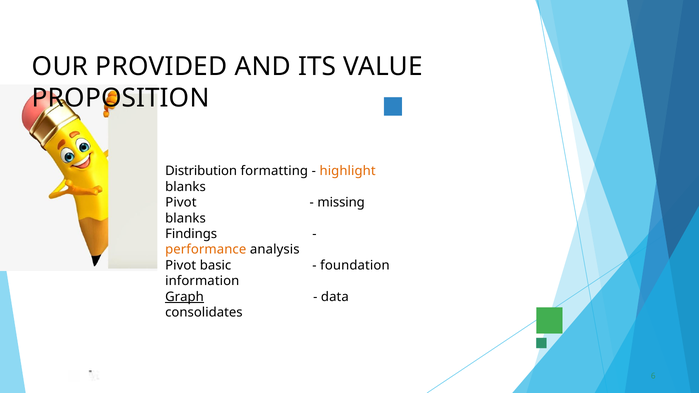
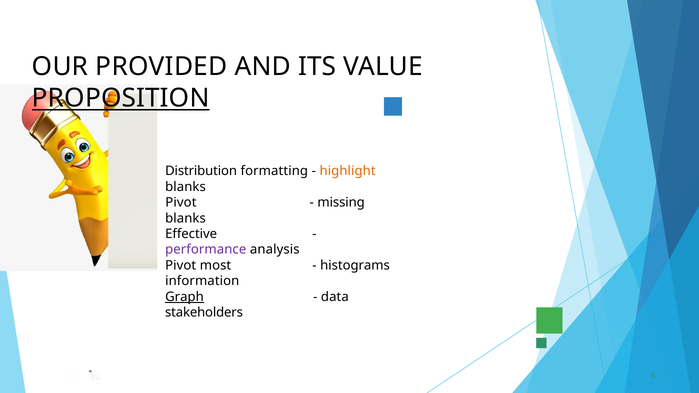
PROPOSITION underline: none -> present
Findings: Findings -> Effective
performance colour: orange -> purple
basic: basic -> most
foundation: foundation -> histograms
consolidates: consolidates -> stakeholders
